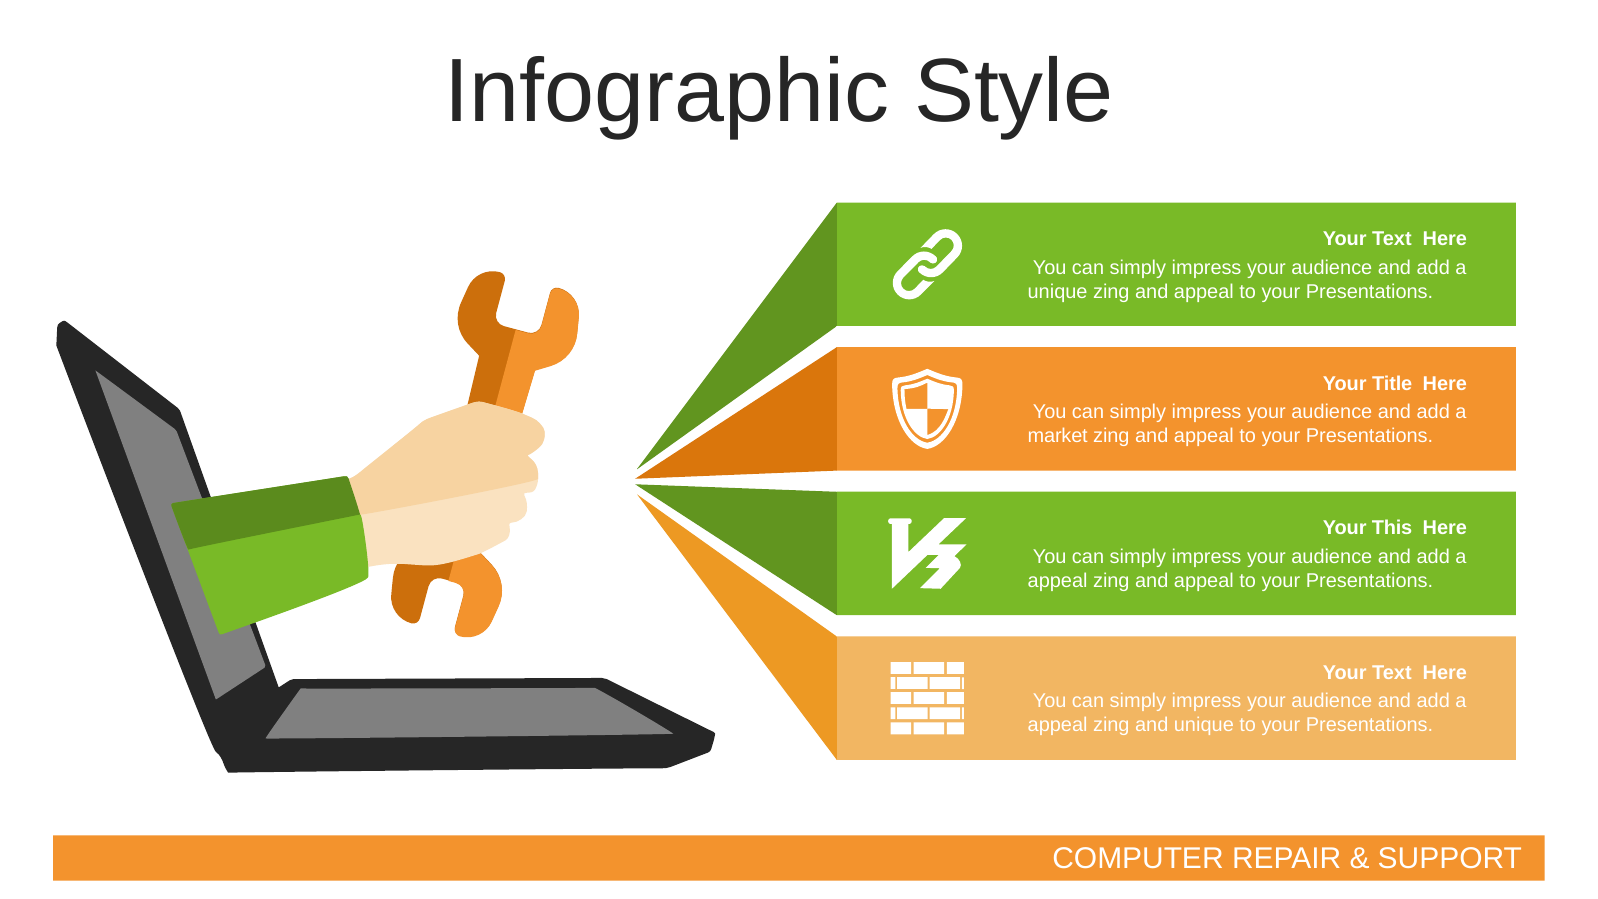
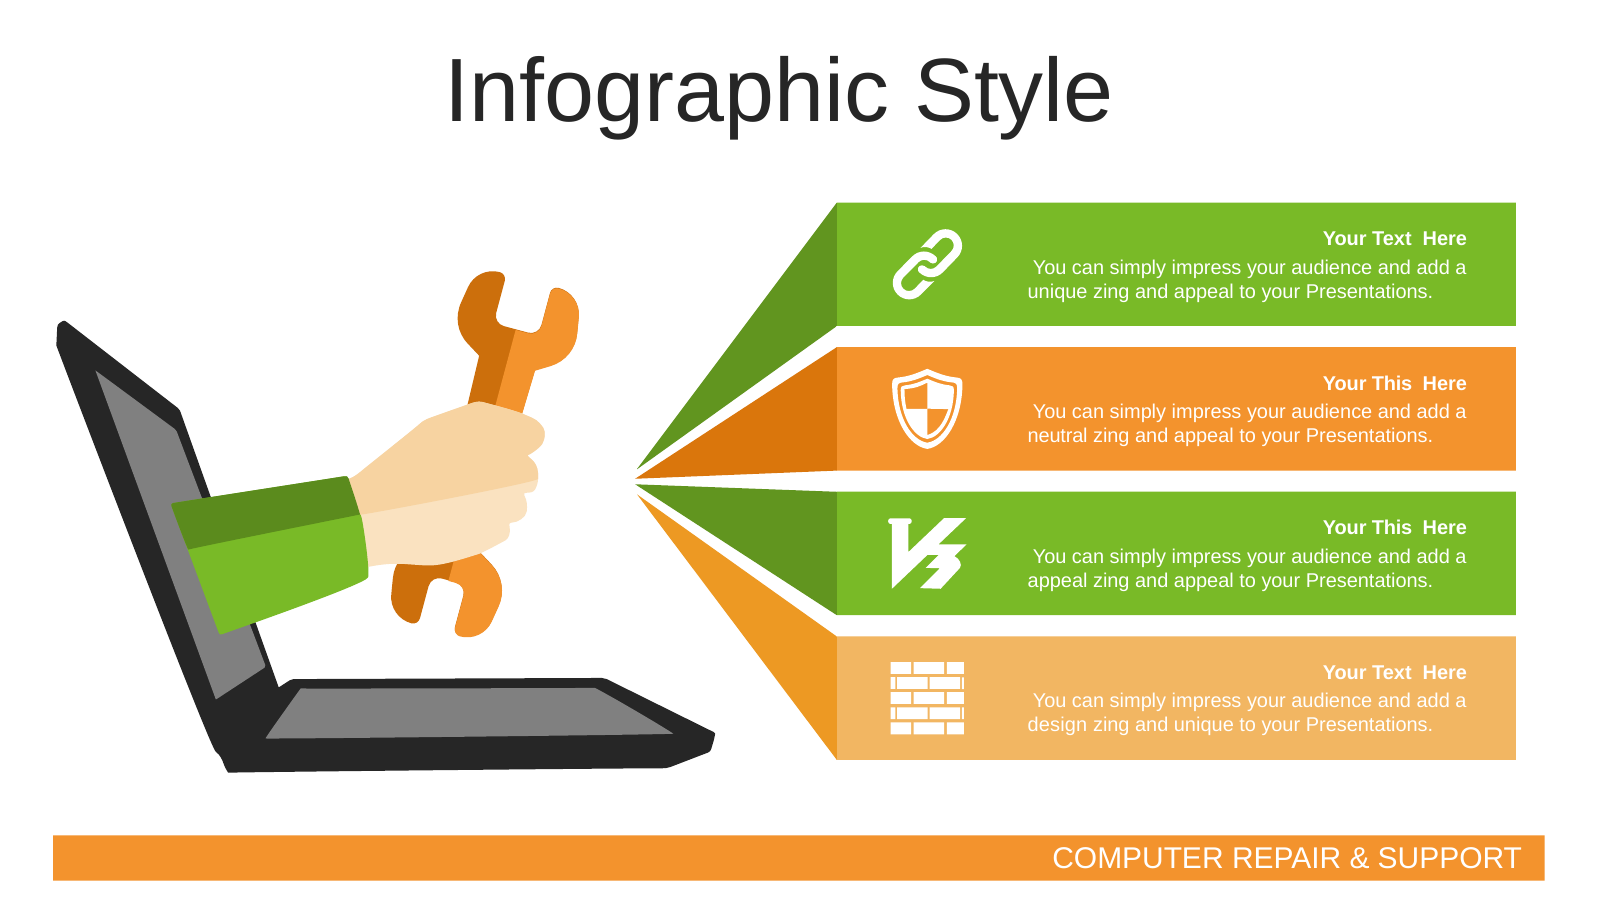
Title at (1392, 384): Title -> This
market: market -> neutral
appeal at (1058, 725): appeal -> design
